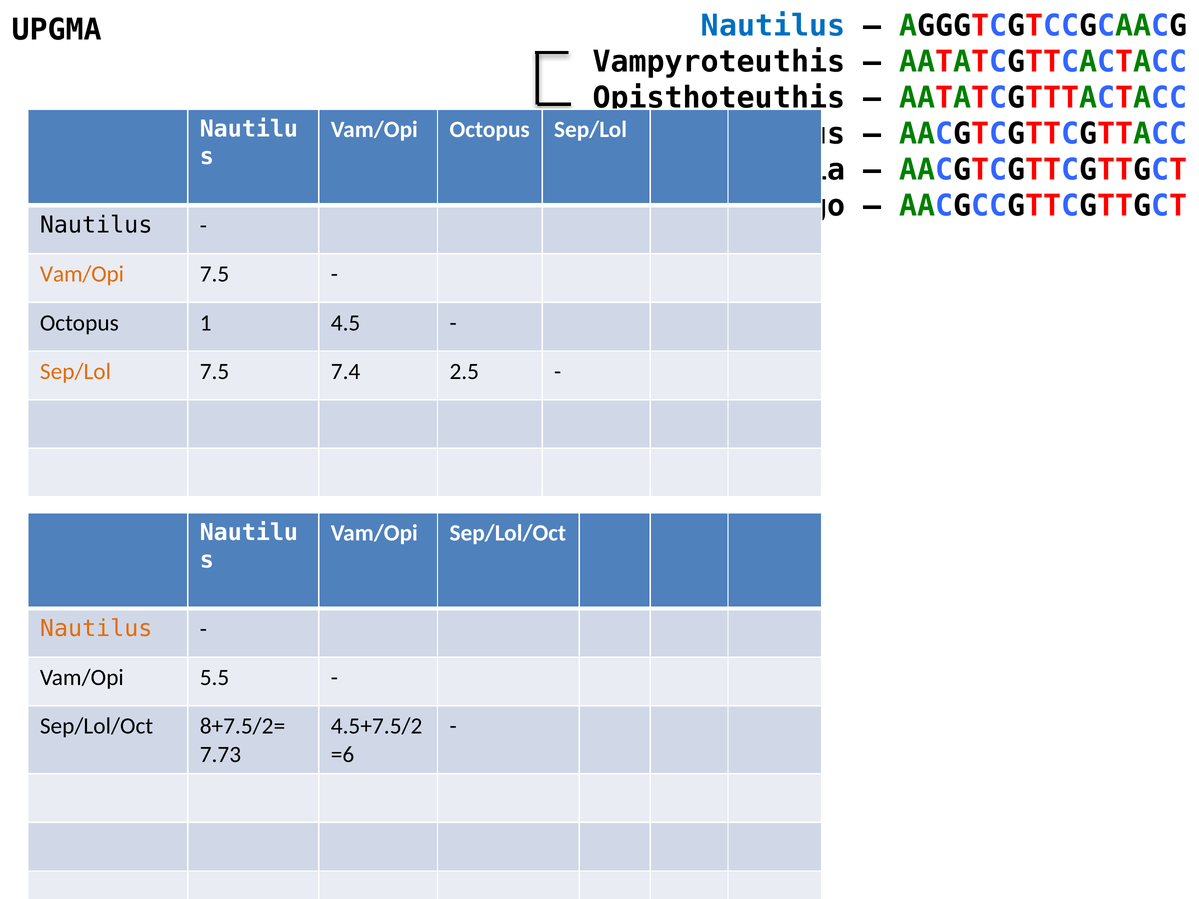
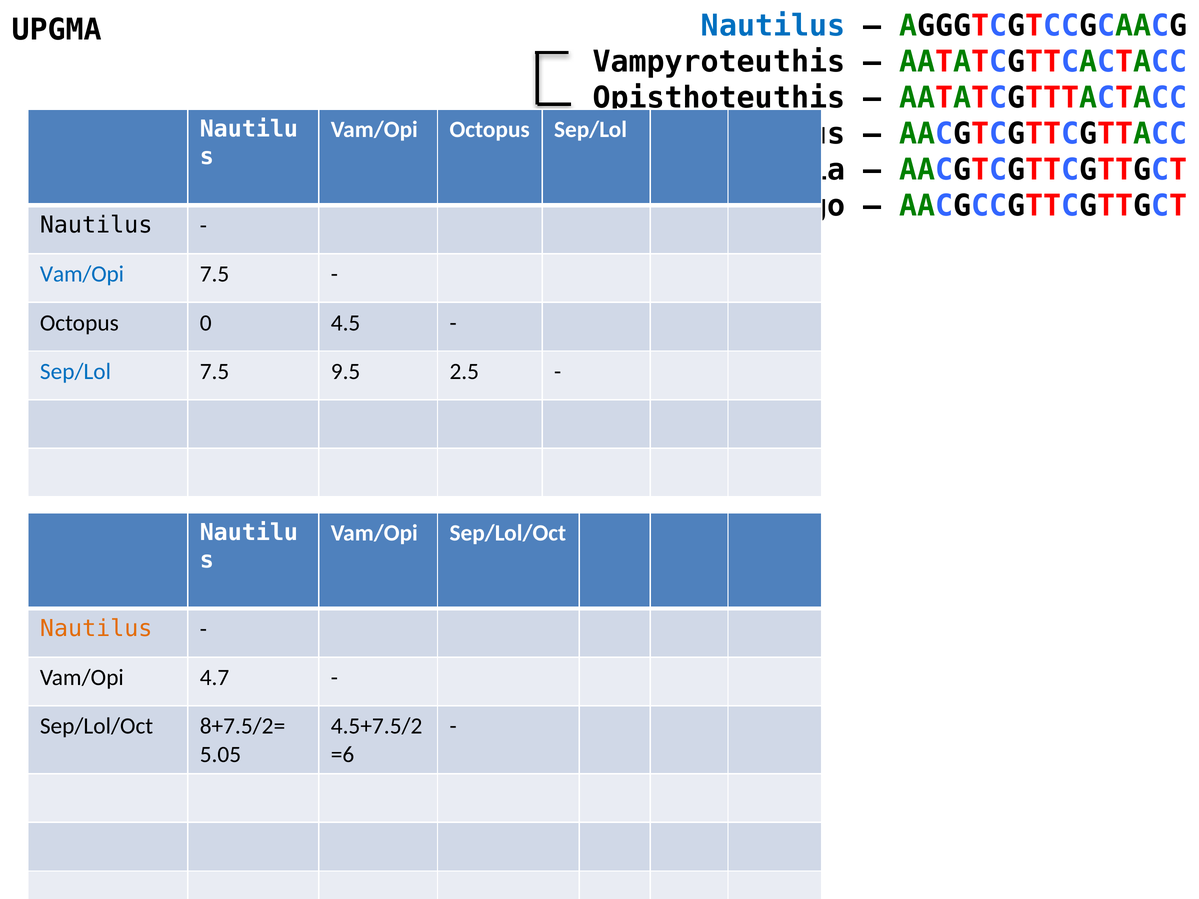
Vam/Opi at (82, 274) colour: orange -> blue
Octopus 1: 1 -> 0
Sep/Lol at (75, 372) colour: orange -> blue
7.4: 7.4 -> 9.5
5.5: 5.5 -> 4.7
7.73: 7.73 -> 5.05
